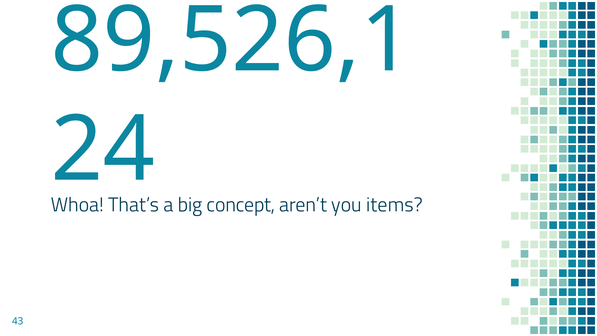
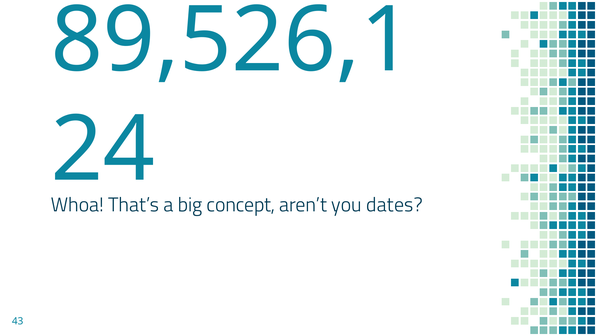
items: items -> dates
